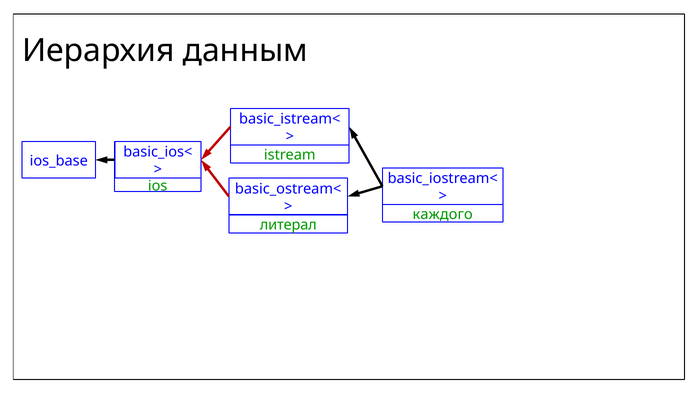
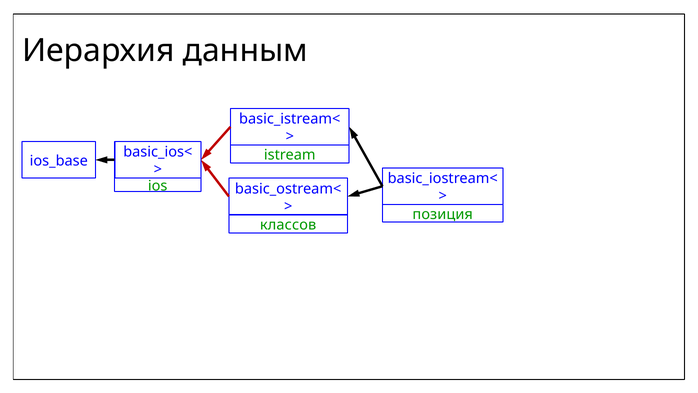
каждого: каждого -> позиция
литерал: литерал -> классов
